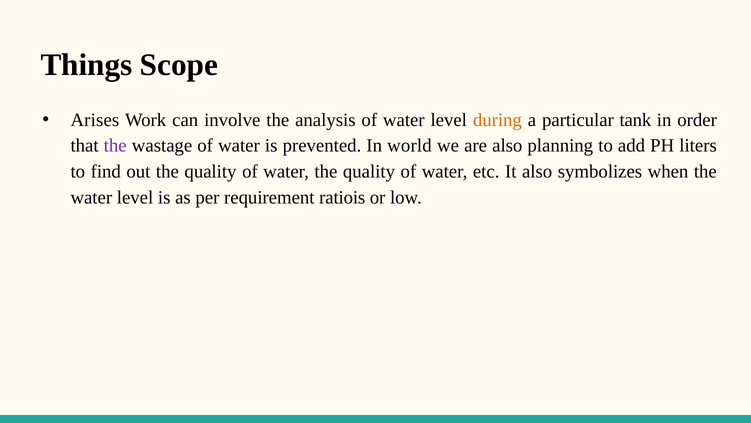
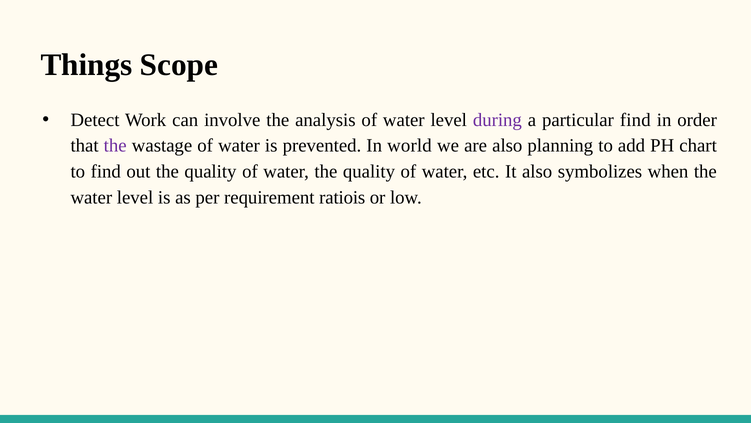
Arises: Arises -> Detect
during colour: orange -> purple
particular tank: tank -> find
liters: liters -> chart
